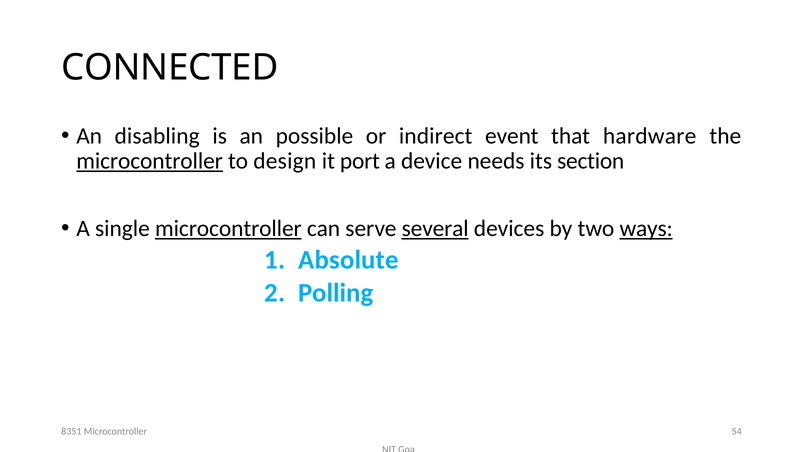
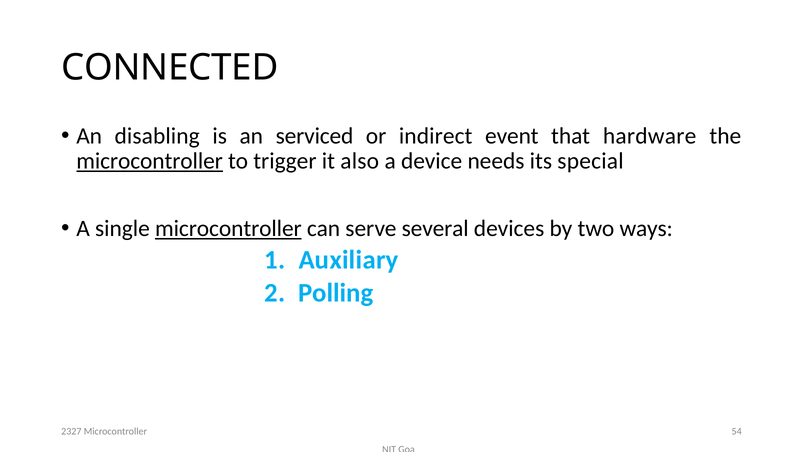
possible: possible -> serviced
design: design -> trigger
port: port -> also
section: section -> special
several underline: present -> none
ways underline: present -> none
Absolute: Absolute -> Auxiliary
8351: 8351 -> 2327
